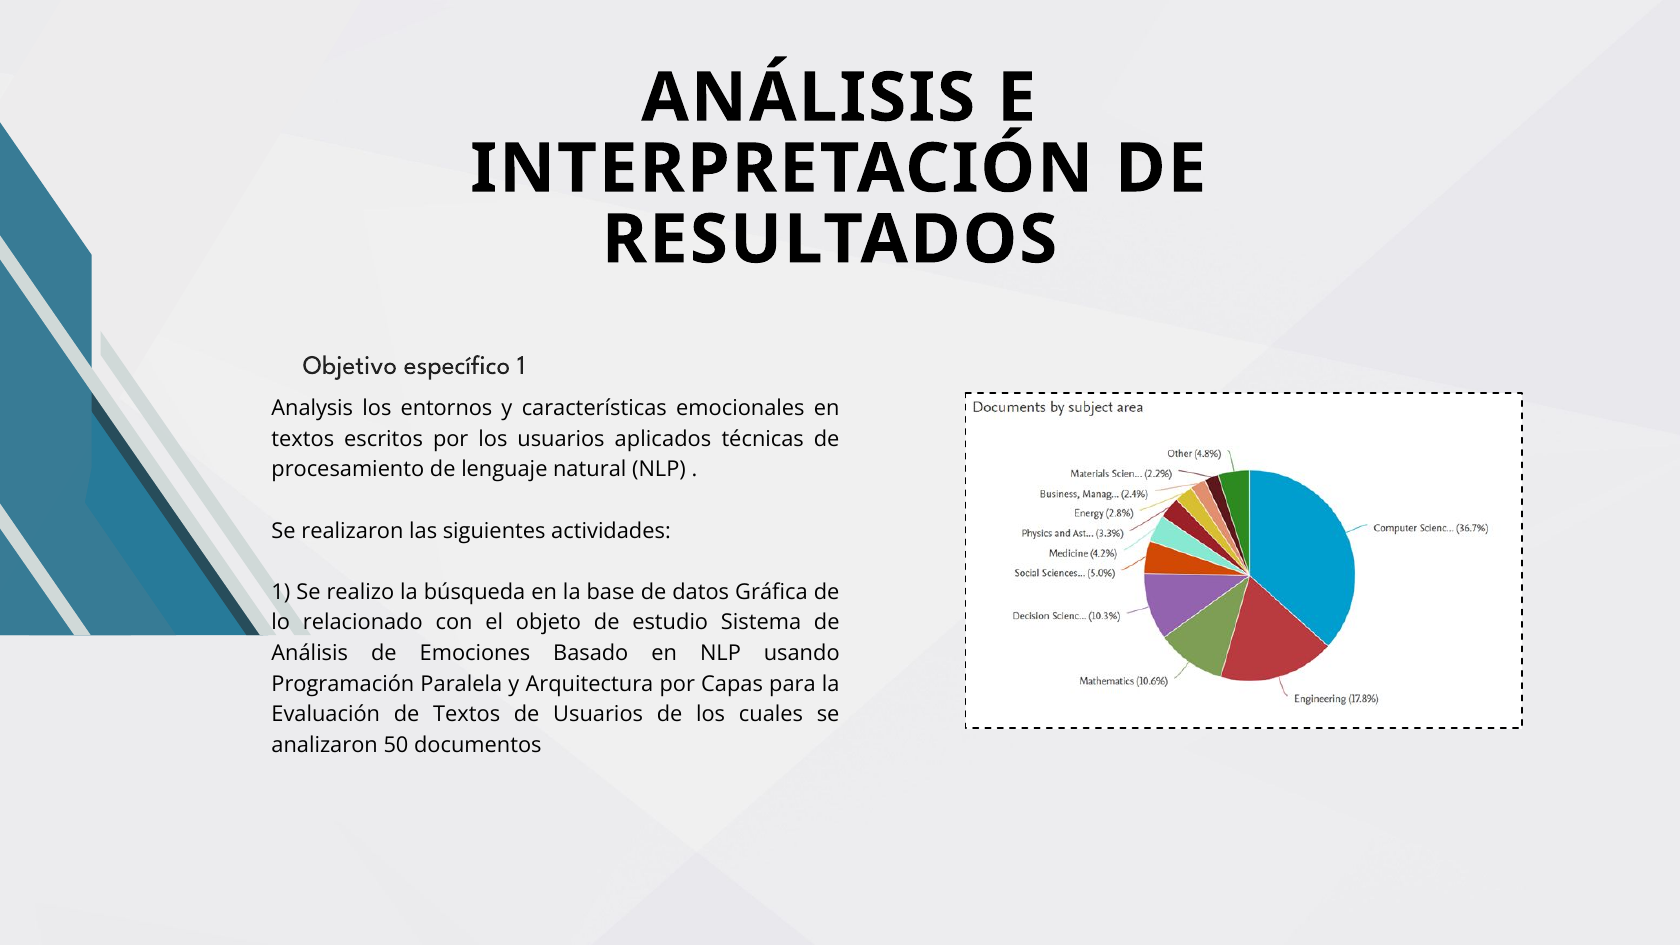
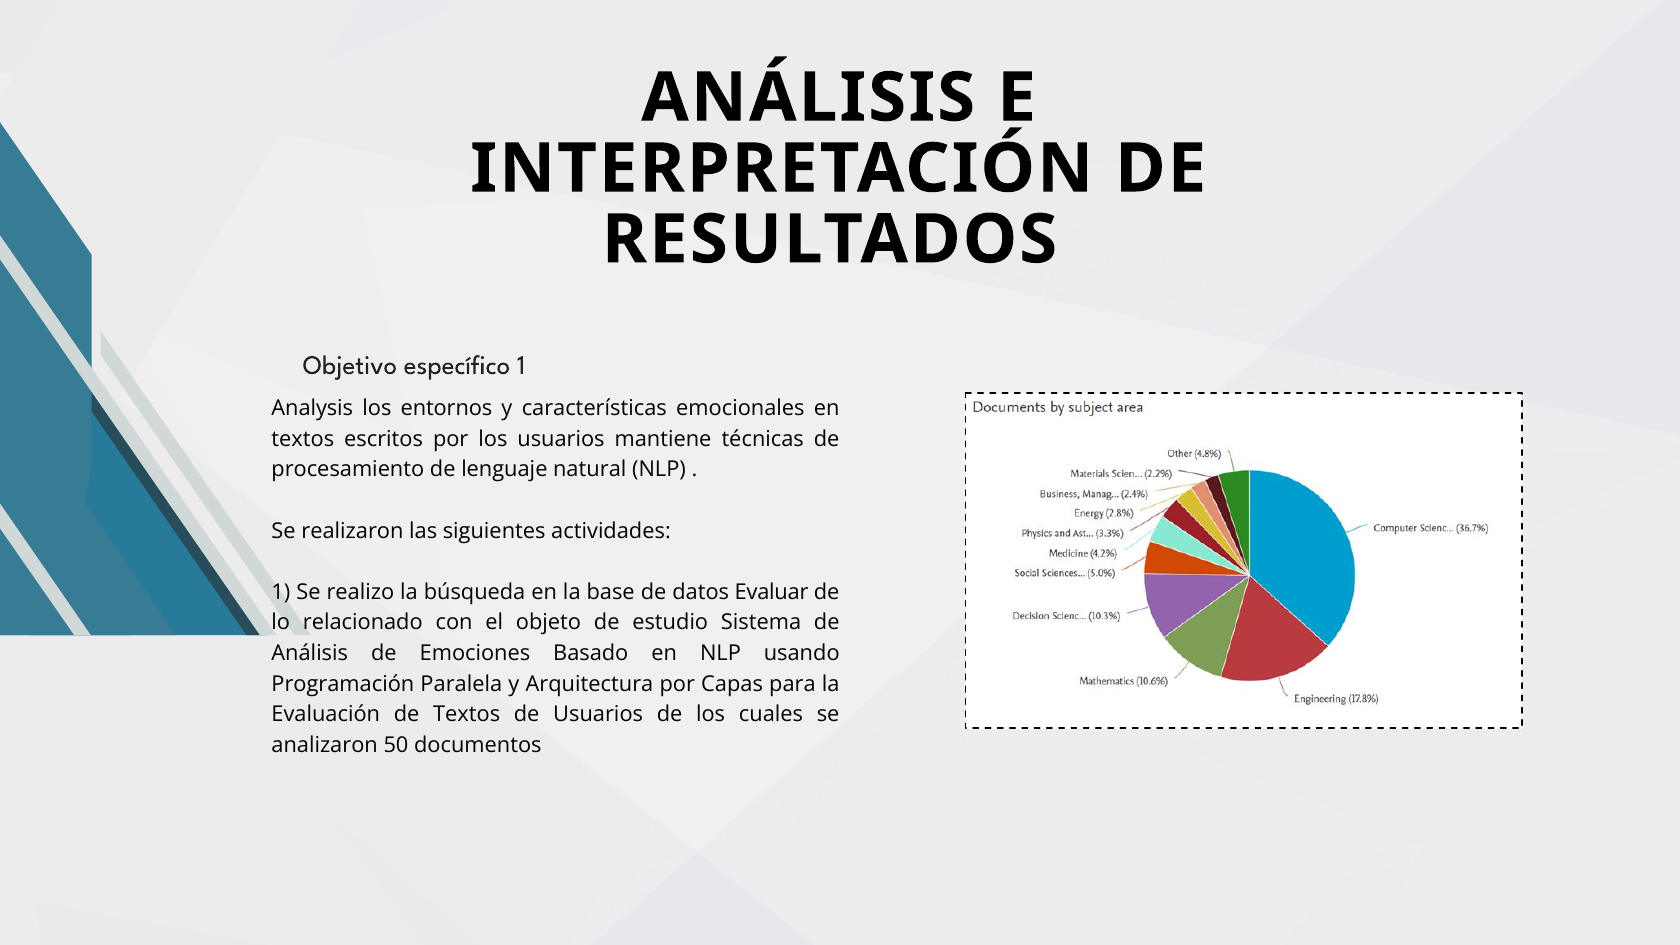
aplicados: aplicados -> mantiene
Gráfica: Gráfica -> Evaluar
